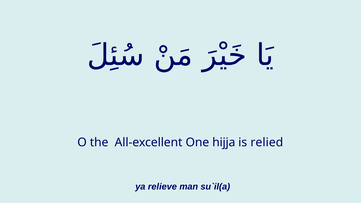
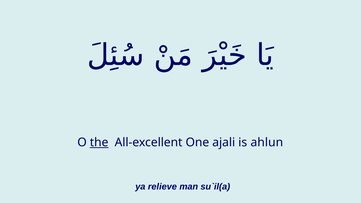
the underline: none -> present
hijja: hijja -> ajali
relied: relied -> ahlun
